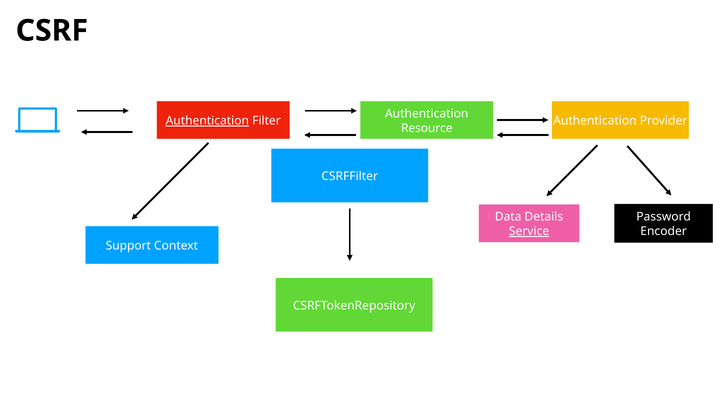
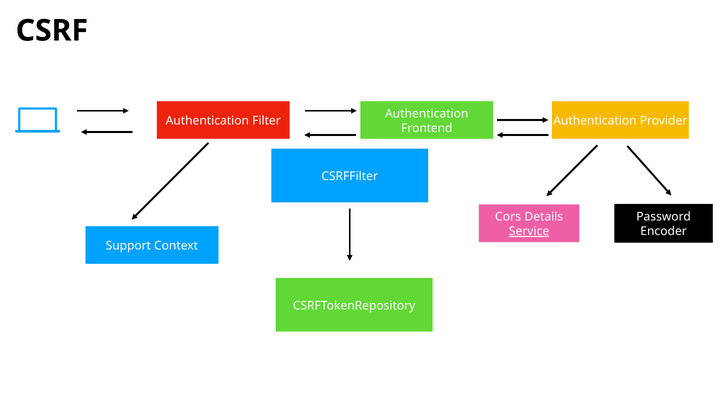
Authentication at (207, 121) underline: present -> none
Resource: Resource -> Frontend
Data: Data -> Cors
